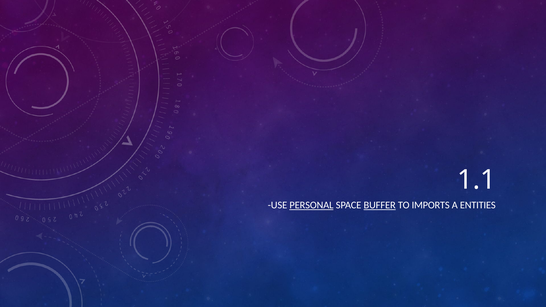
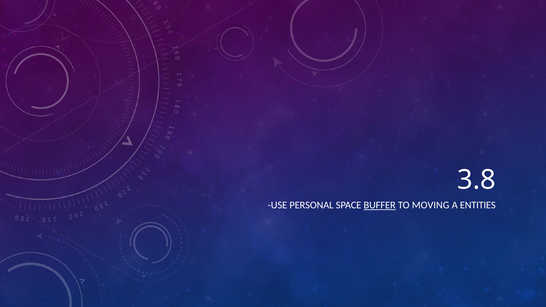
1.1: 1.1 -> 3.8
PERSONAL underline: present -> none
IMPORTS: IMPORTS -> MOVING
